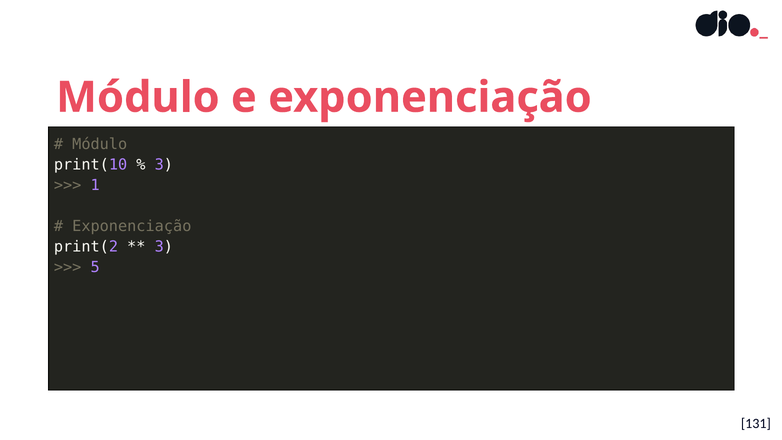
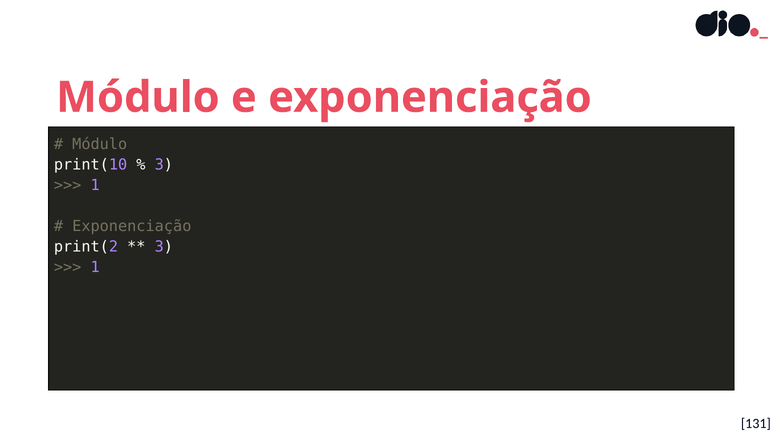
5 at (95, 267): 5 -> 1
